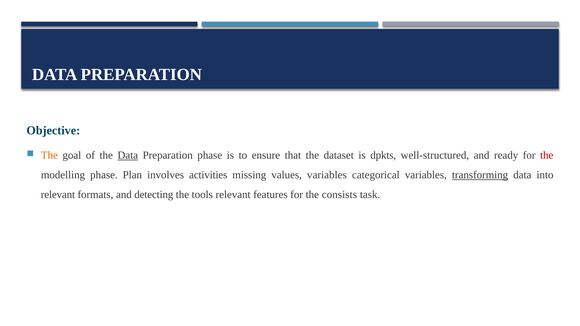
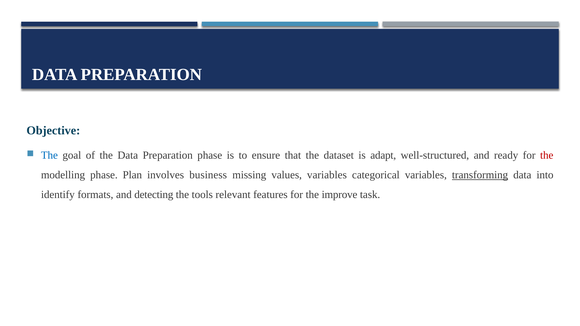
The at (49, 156) colour: orange -> blue
Data at (128, 156) underline: present -> none
dpkts: dpkts -> adapt
activities: activities -> business
relevant at (58, 195): relevant -> identify
consists: consists -> improve
